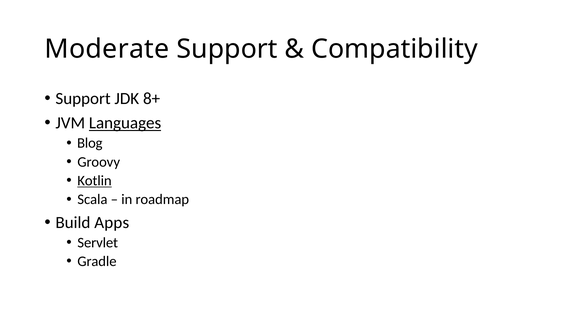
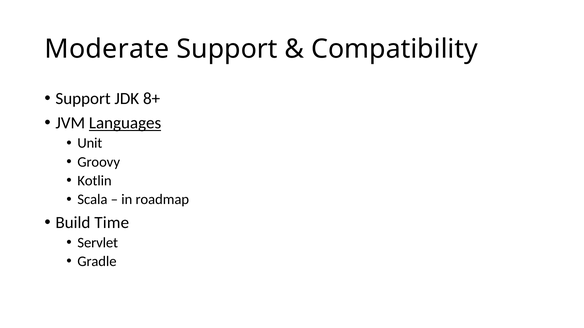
Blog: Blog -> Unit
Kotlin underline: present -> none
Apps: Apps -> Time
